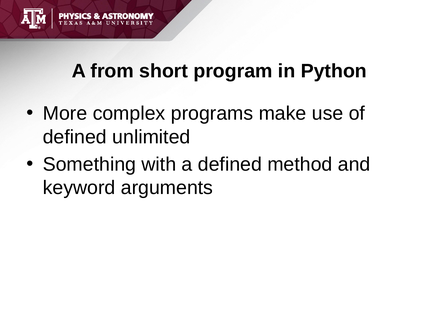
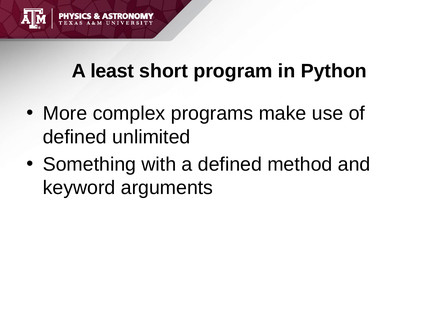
from: from -> least
